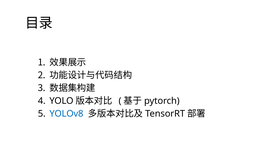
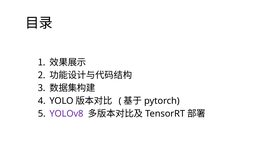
YOLOv8 colour: blue -> purple
